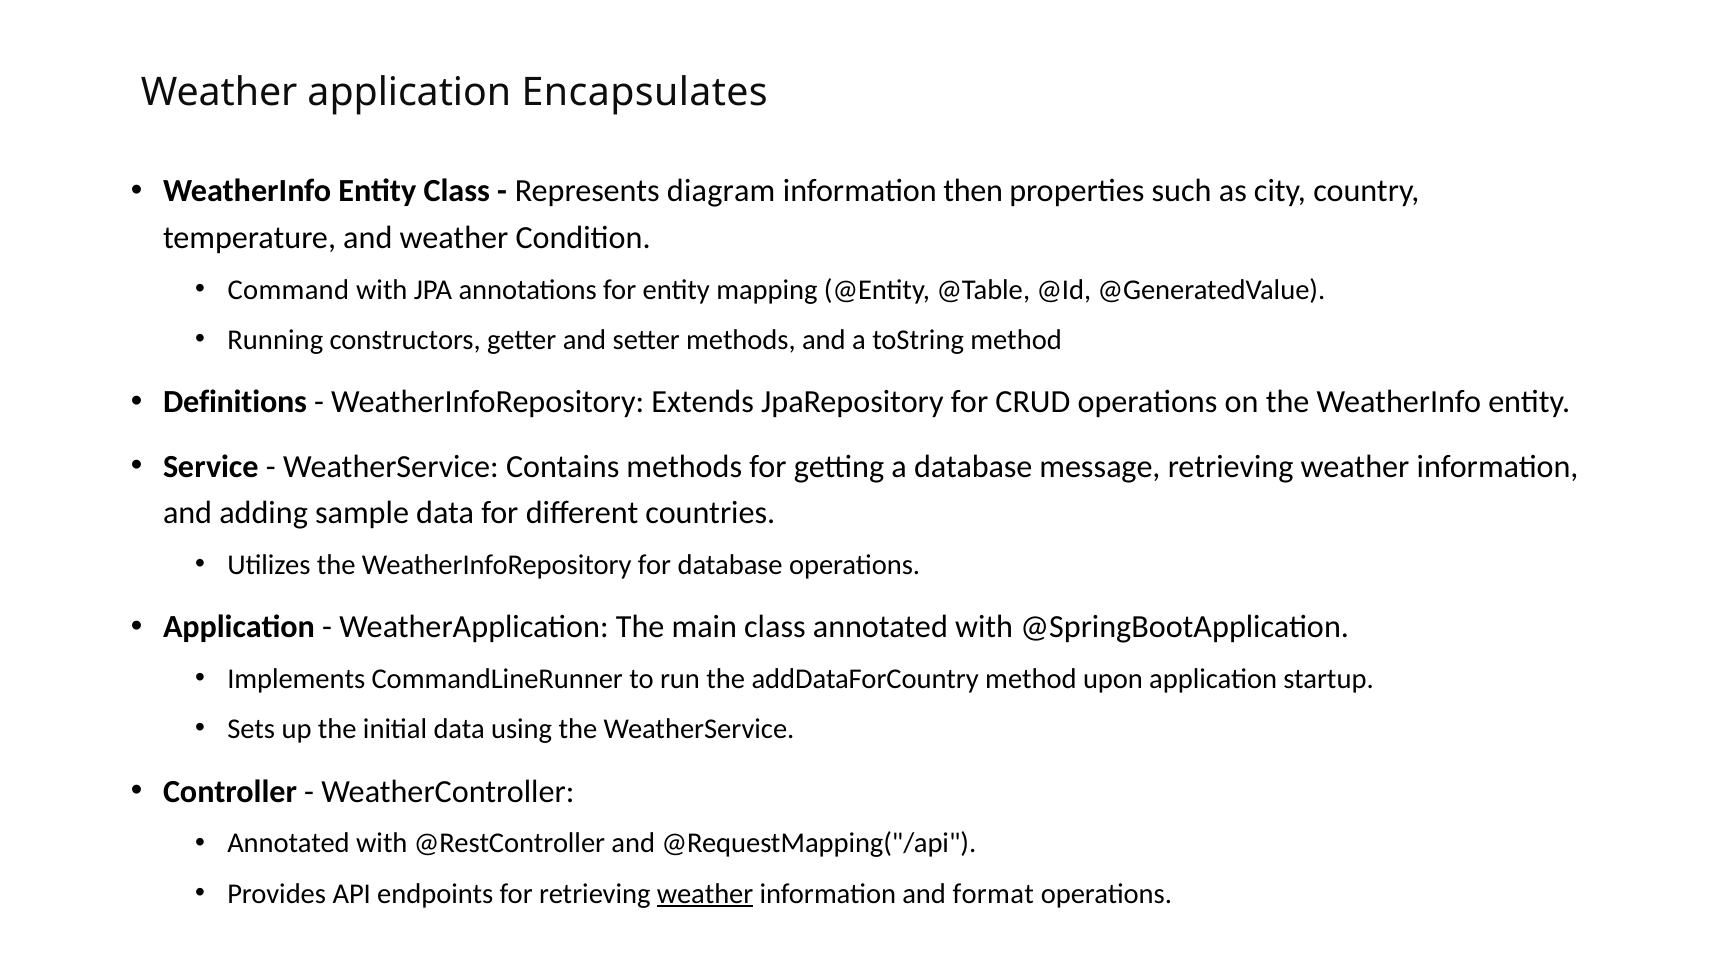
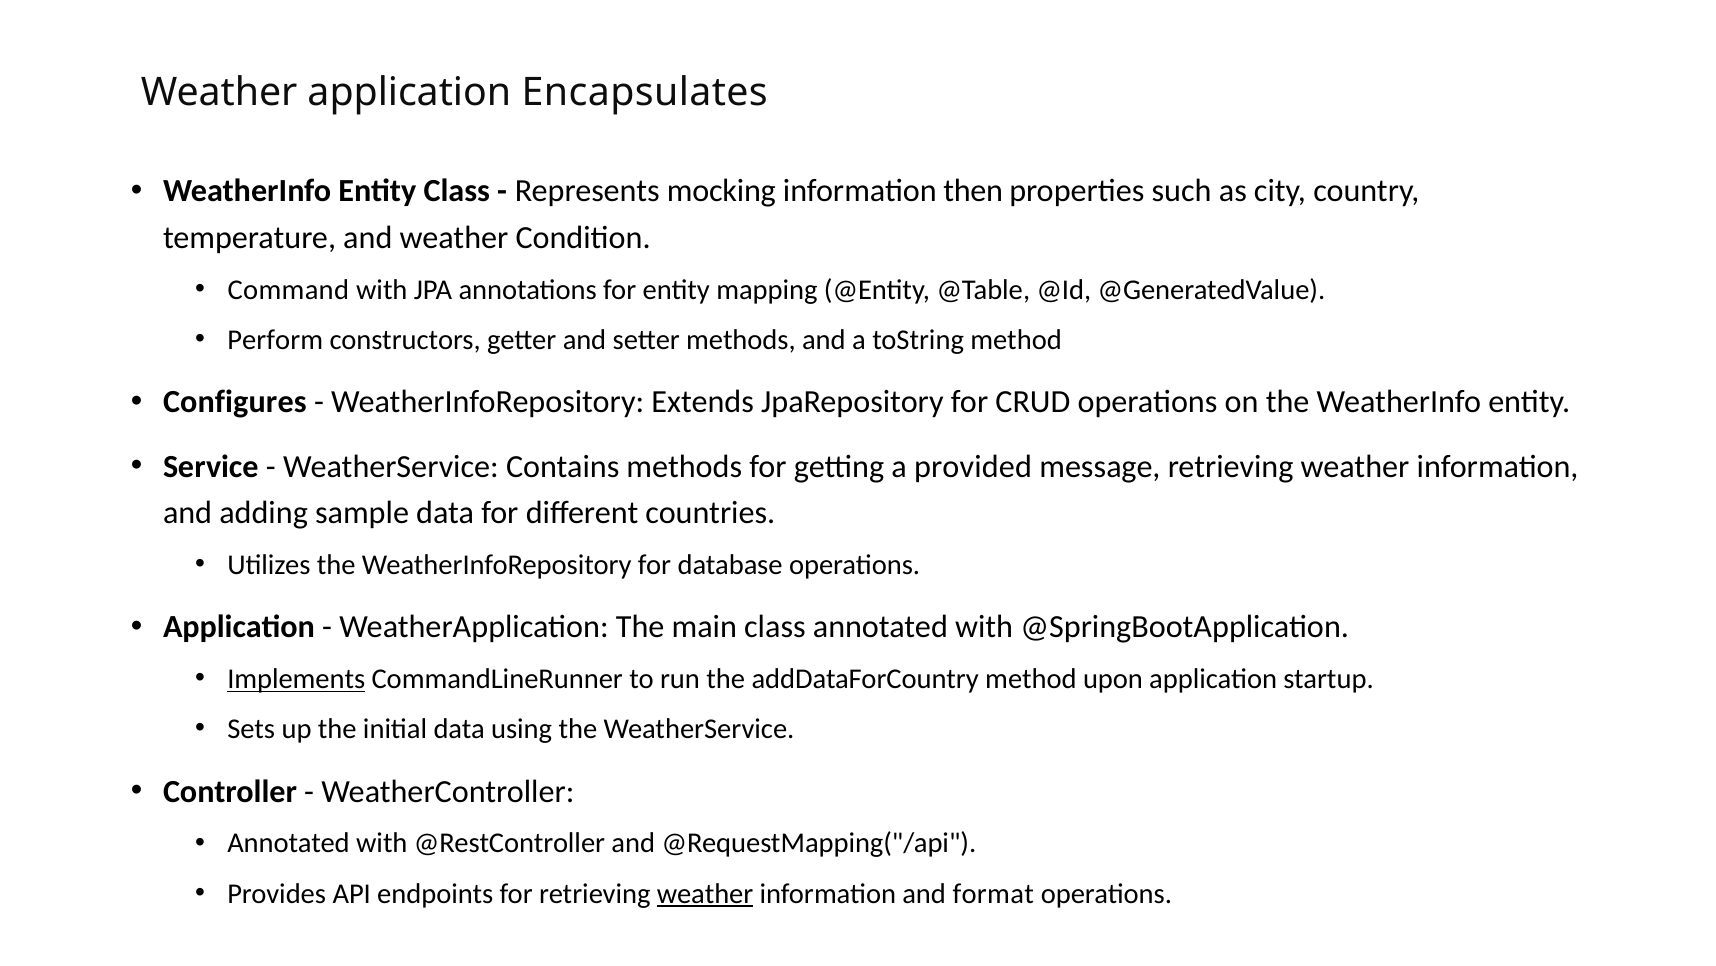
diagram: diagram -> mocking
Running: Running -> Perform
Definitions: Definitions -> Configures
a database: database -> provided
Implements underline: none -> present
